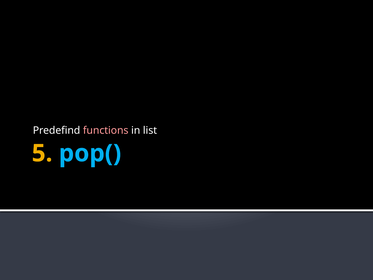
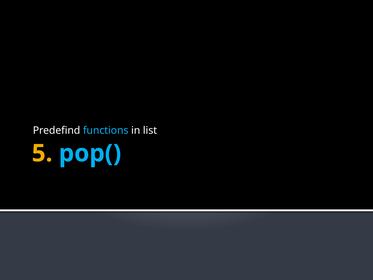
functions colour: pink -> light blue
